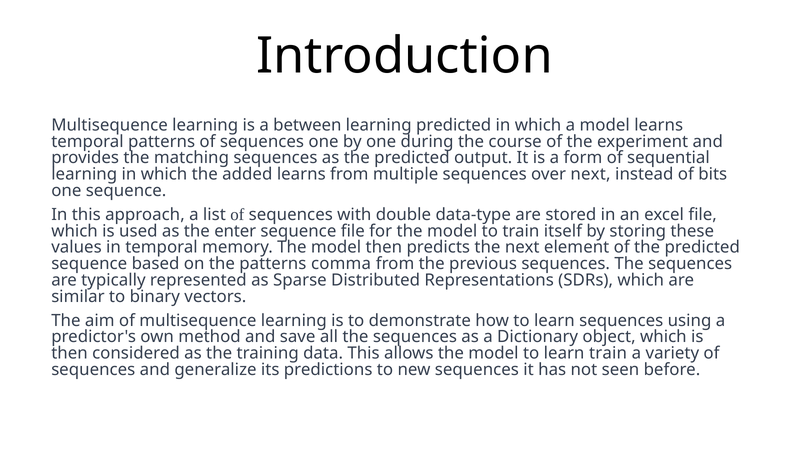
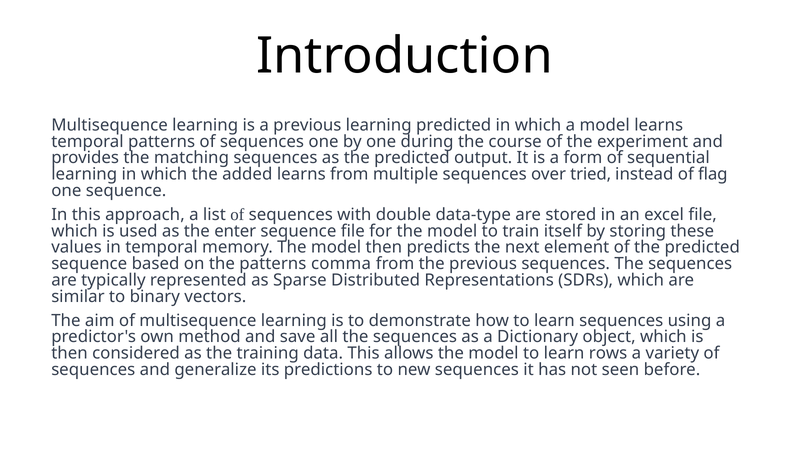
a between: between -> previous
over next: next -> tried
bits: bits -> flag
learn train: train -> rows
